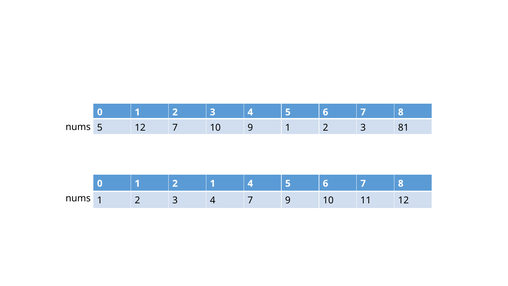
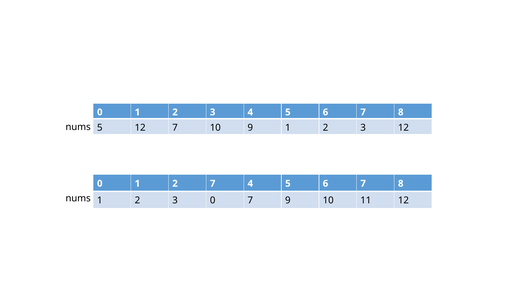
3 81: 81 -> 12
2 1: 1 -> 7
4 at (213, 200): 4 -> 0
